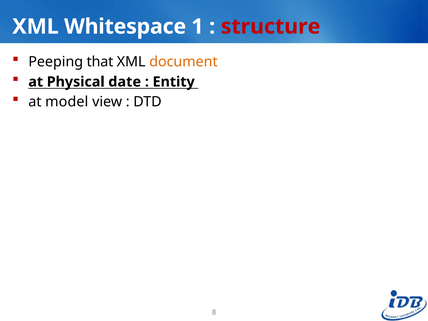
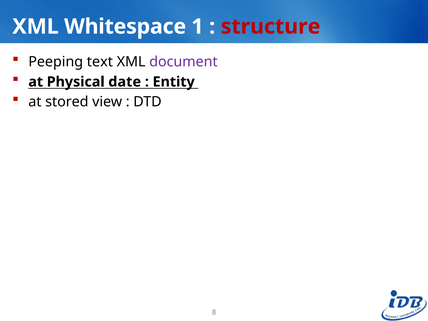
that: that -> text
document colour: orange -> purple
model: model -> stored
